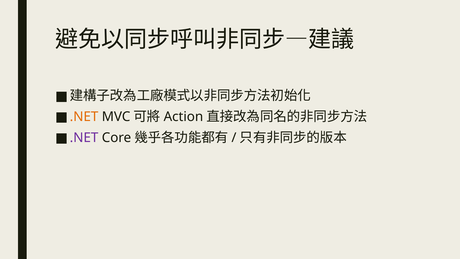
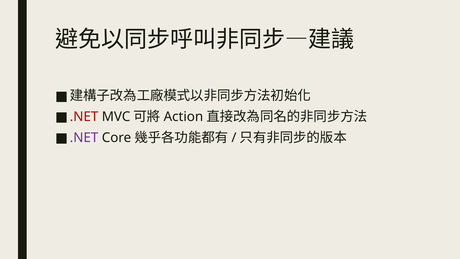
.NET at (84, 117) colour: orange -> red
